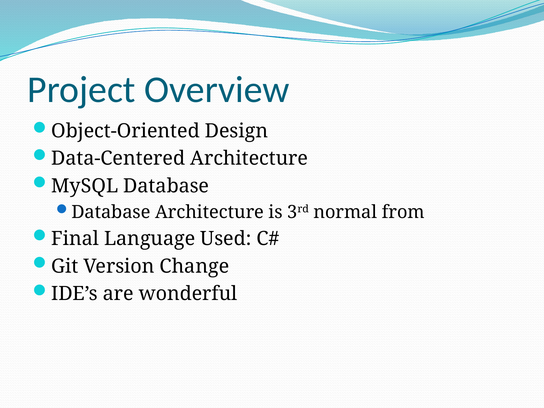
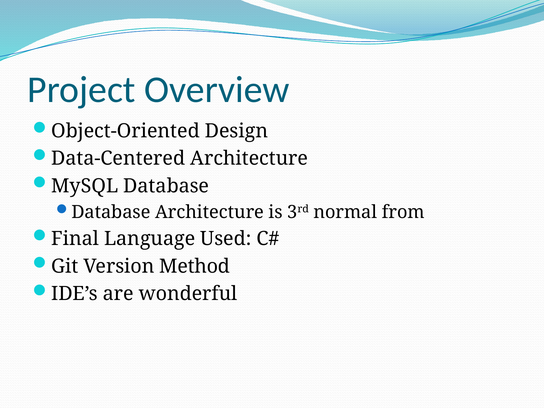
Change: Change -> Method
